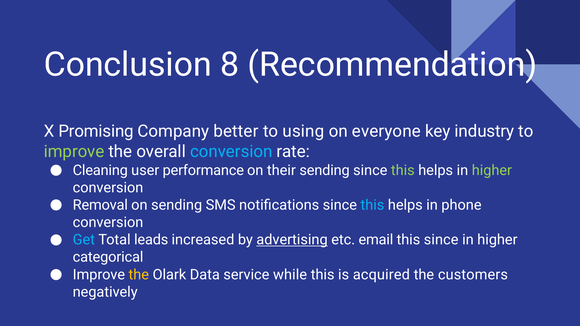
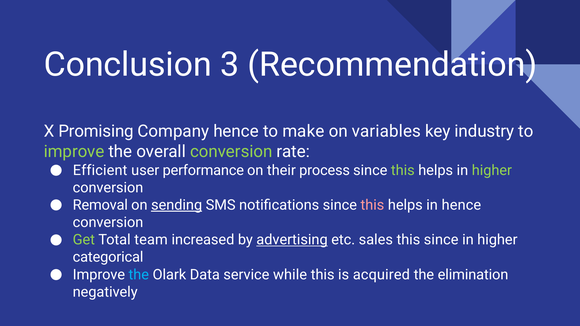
8: 8 -> 3
Company better: better -> hence
using: using -> make
everyone: everyone -> variables
conversion at (231, 152) colour: light blue -> light green
Cleaning: Cleaning -> Efficient
their sending: sending -> process
sending at (177, 205) underline: none -> present
this at (372, 205) colour: light blue -> pink
in phone: phone -> hence
Get colour: light blue -> light green
leads: leads -> team
email: email -> sales
the at (139, 275) colour: yellow -> light blue
customers: customers -> elimination
